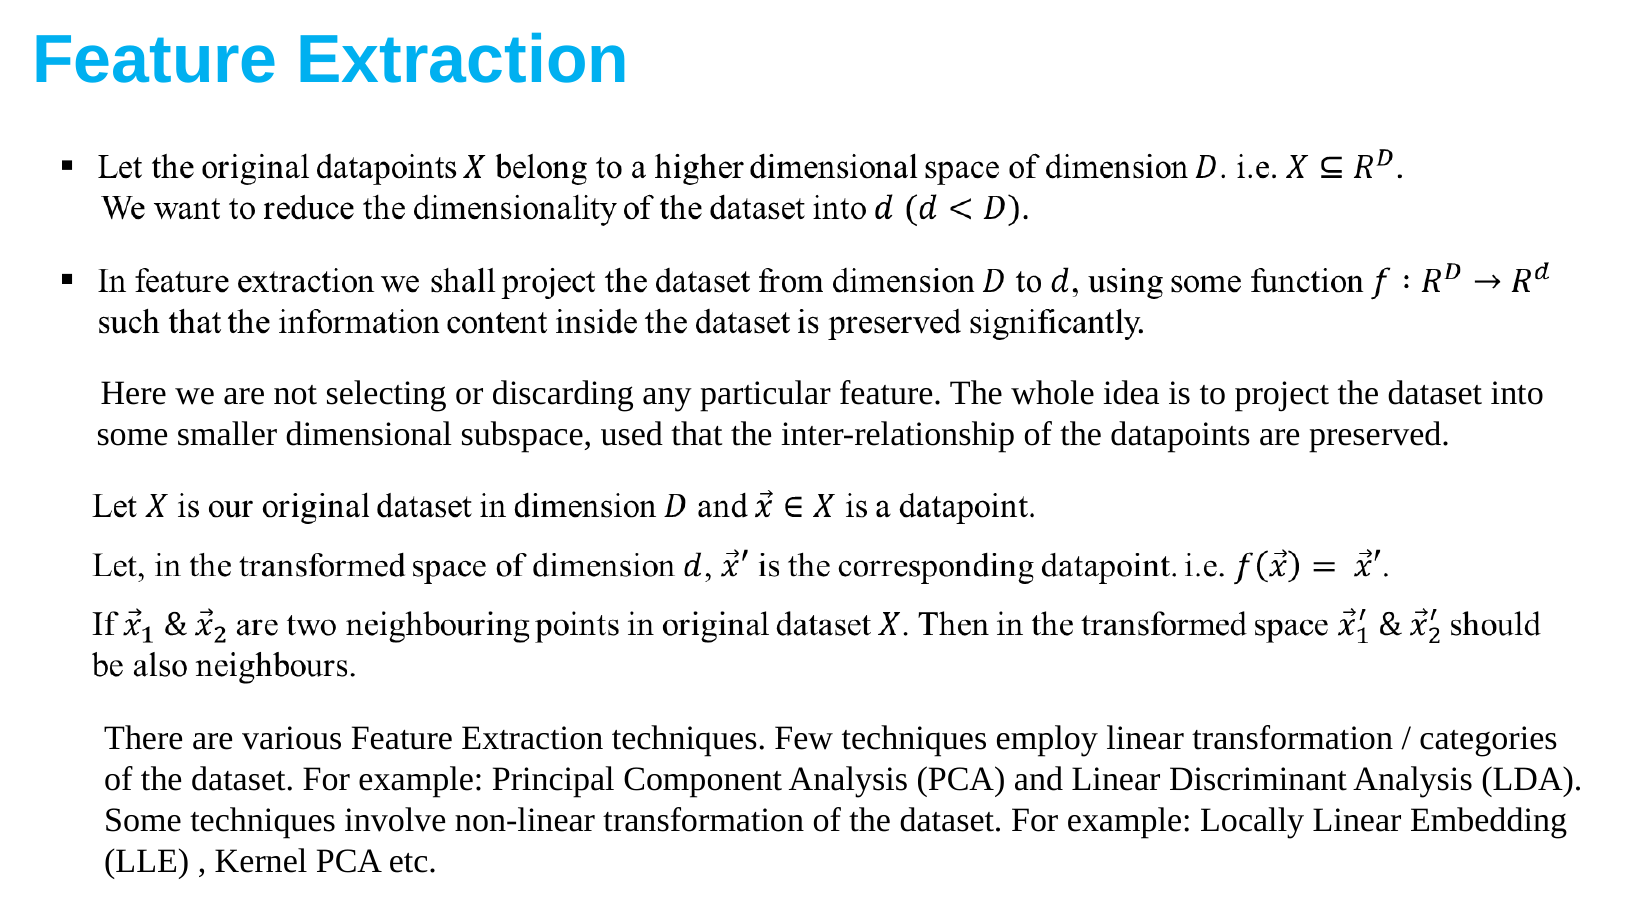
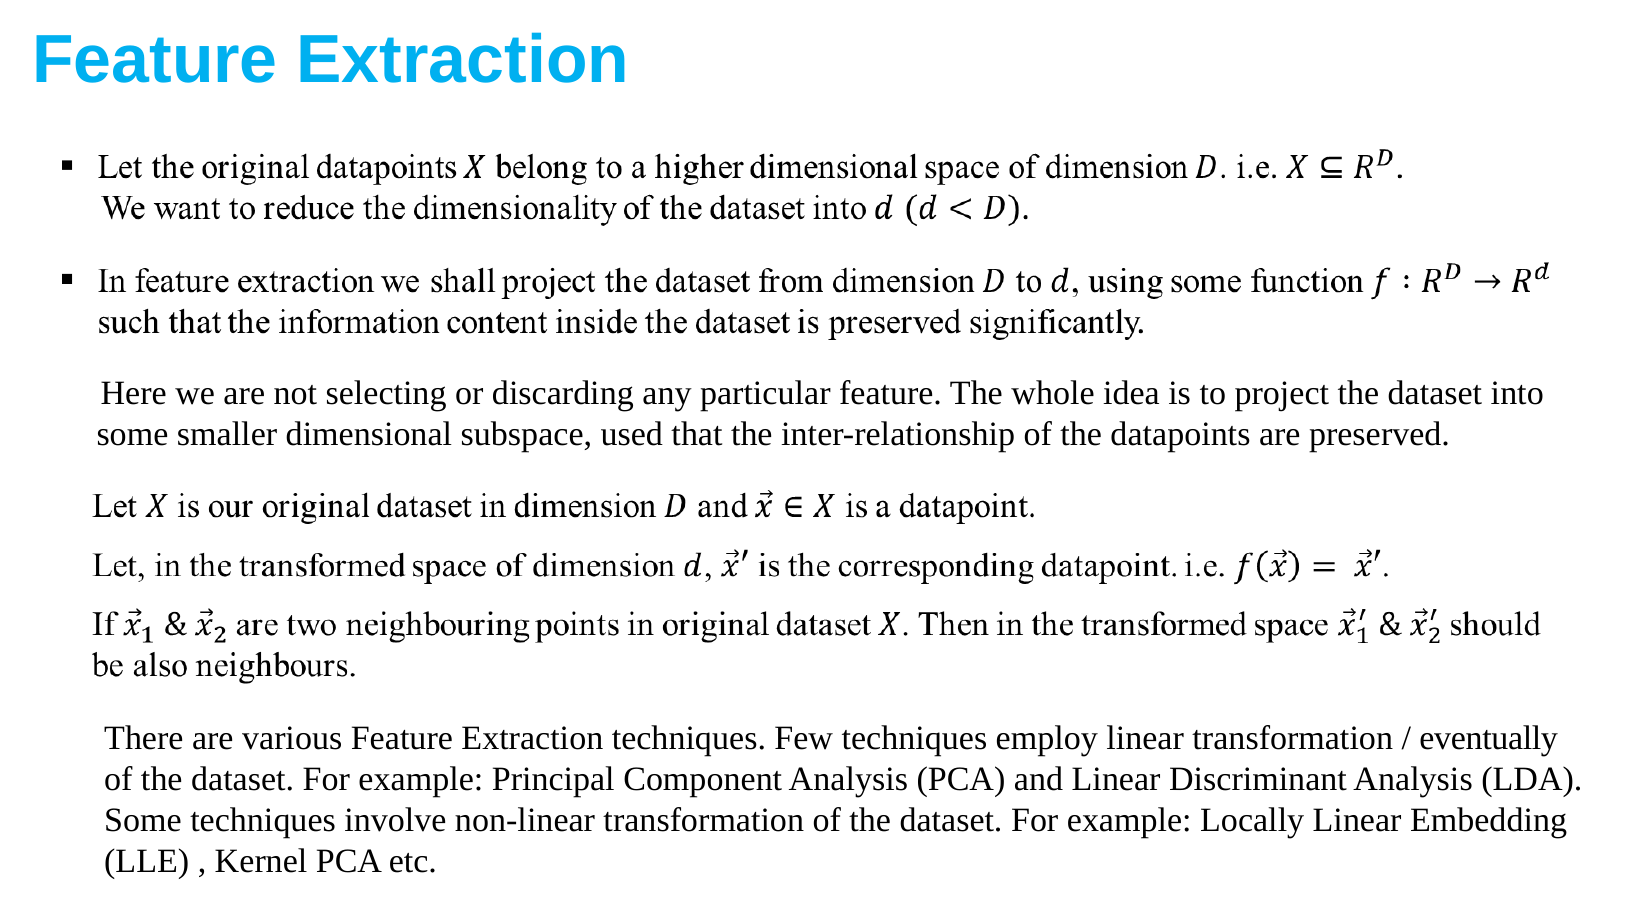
categories: categories -> eventually
